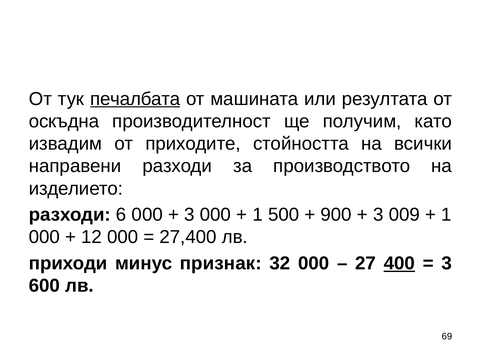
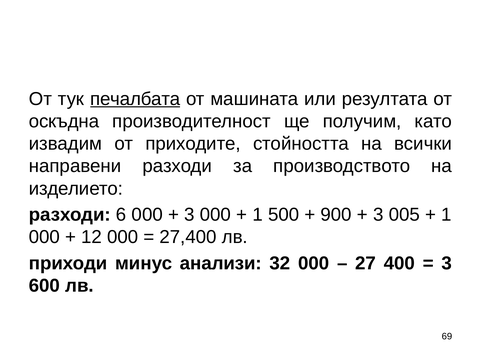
009: 009 -> 005
признак: признак -> анализи
400 underline: present -> none
